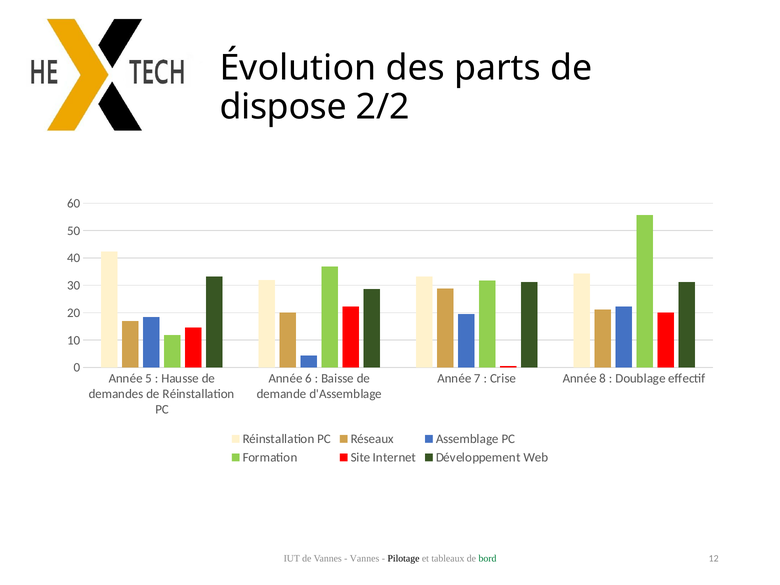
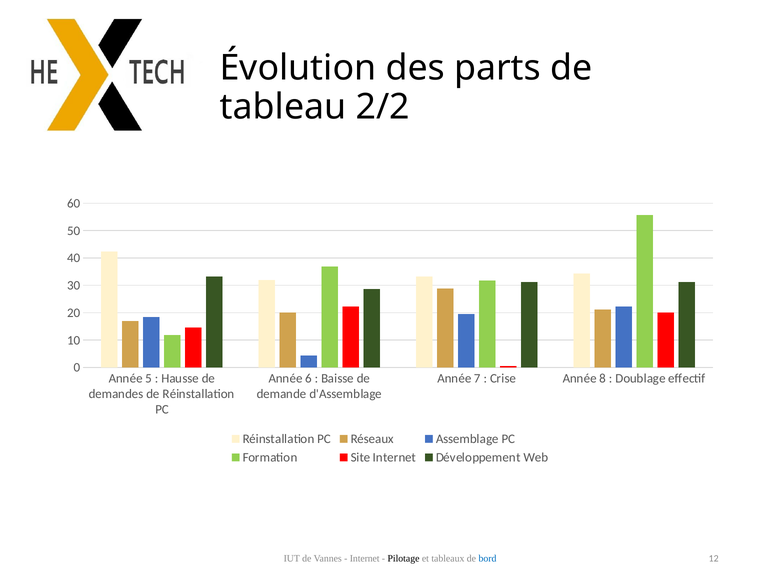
dispose: dispose -> tableau
Vannes at (365, 558): Vannes -> Internet
bord colour: green -> blue
